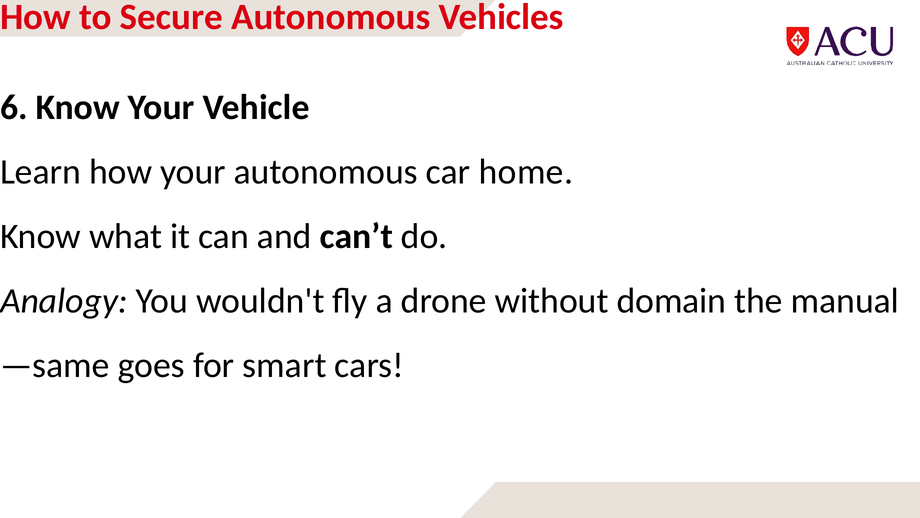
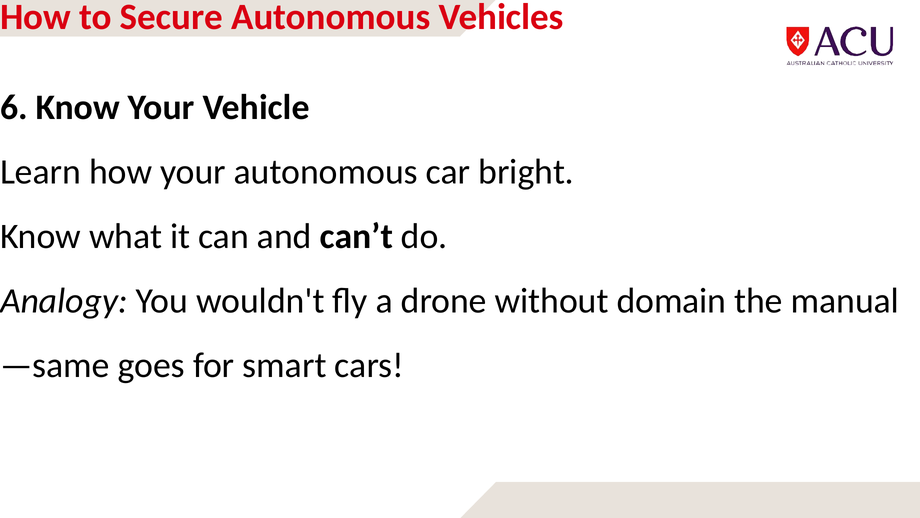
home: home -> bright
